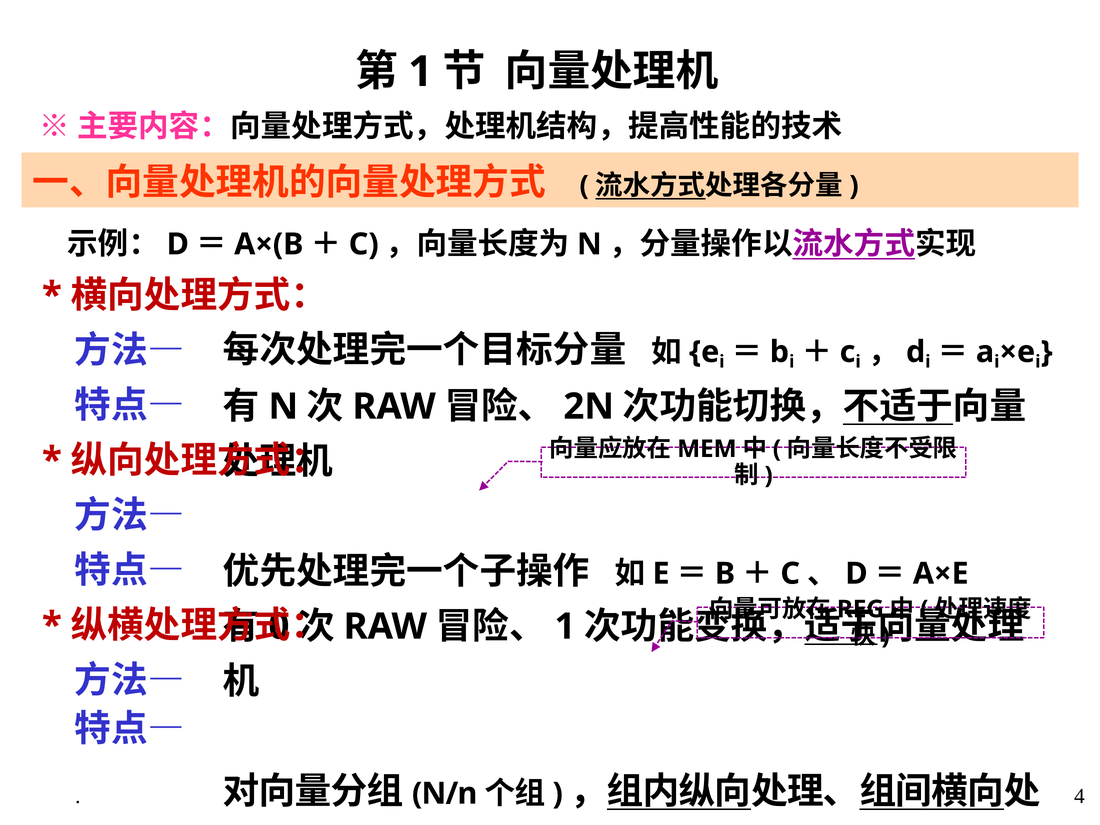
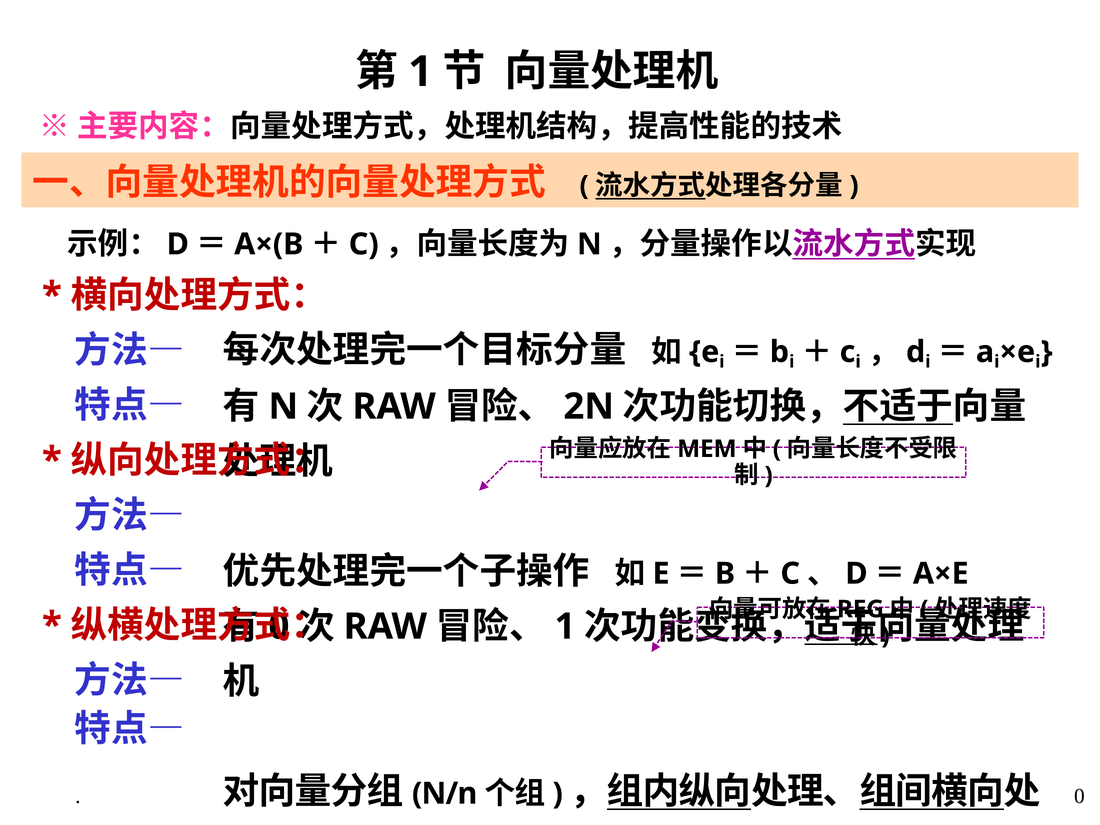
4 at (1079, 796): 4 -> 0
